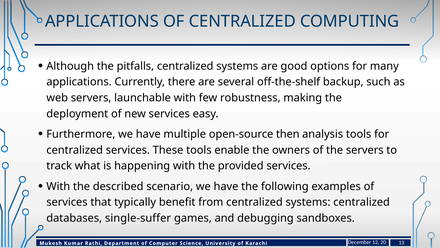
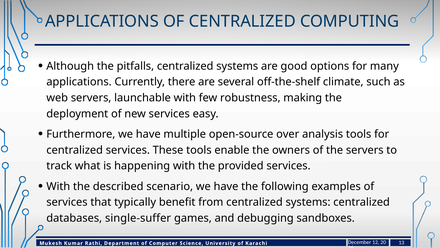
backup: backup -> climate
then: then -> over
